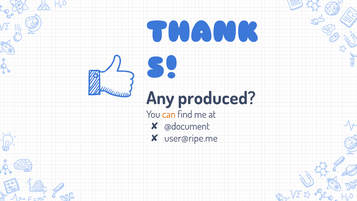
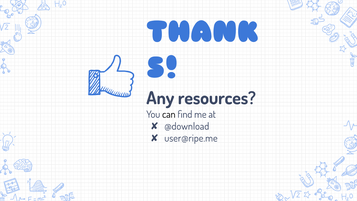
produced: produced -> resources
can colour: orange -> black
@document: @document -> @download
